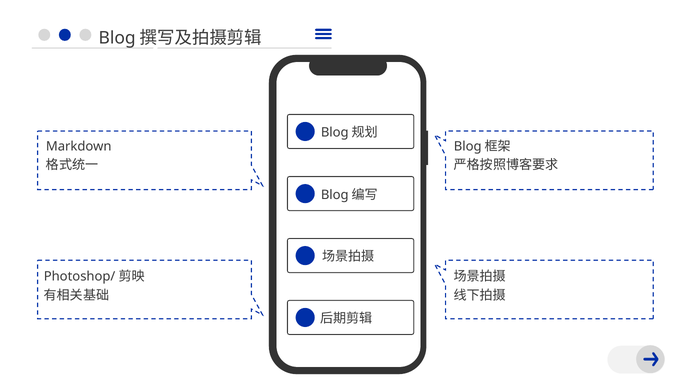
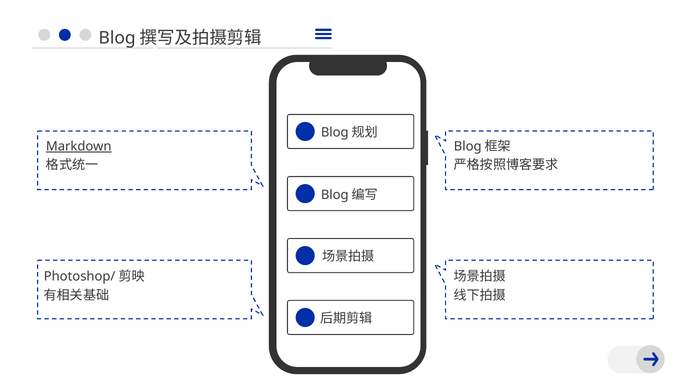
Markdown underline: none -> present
